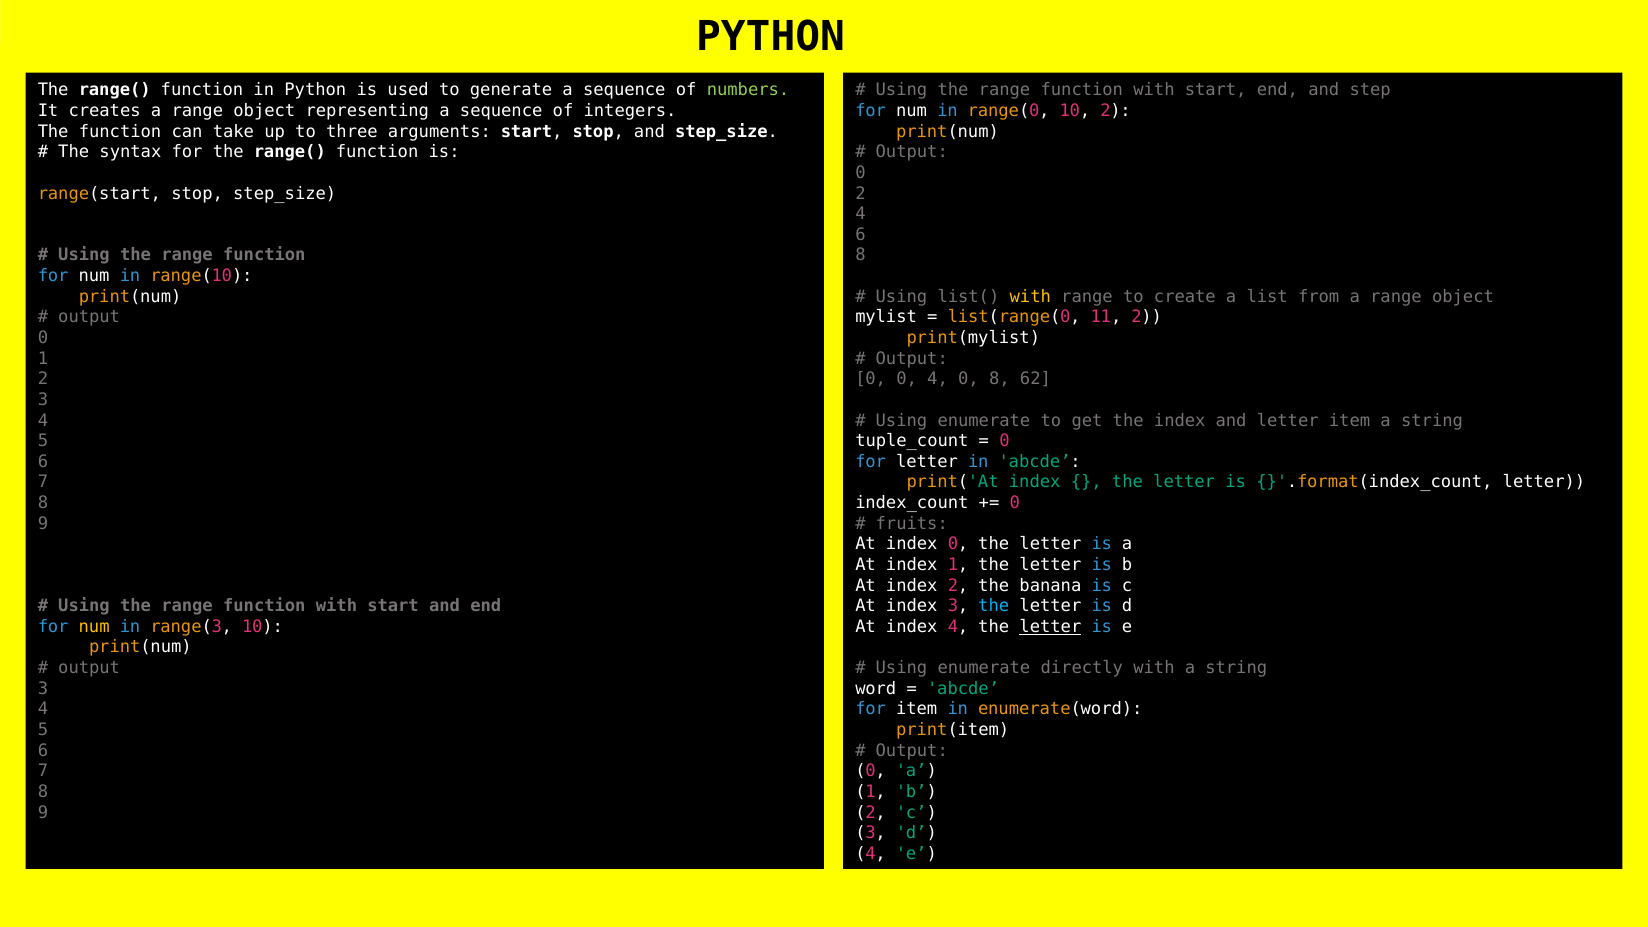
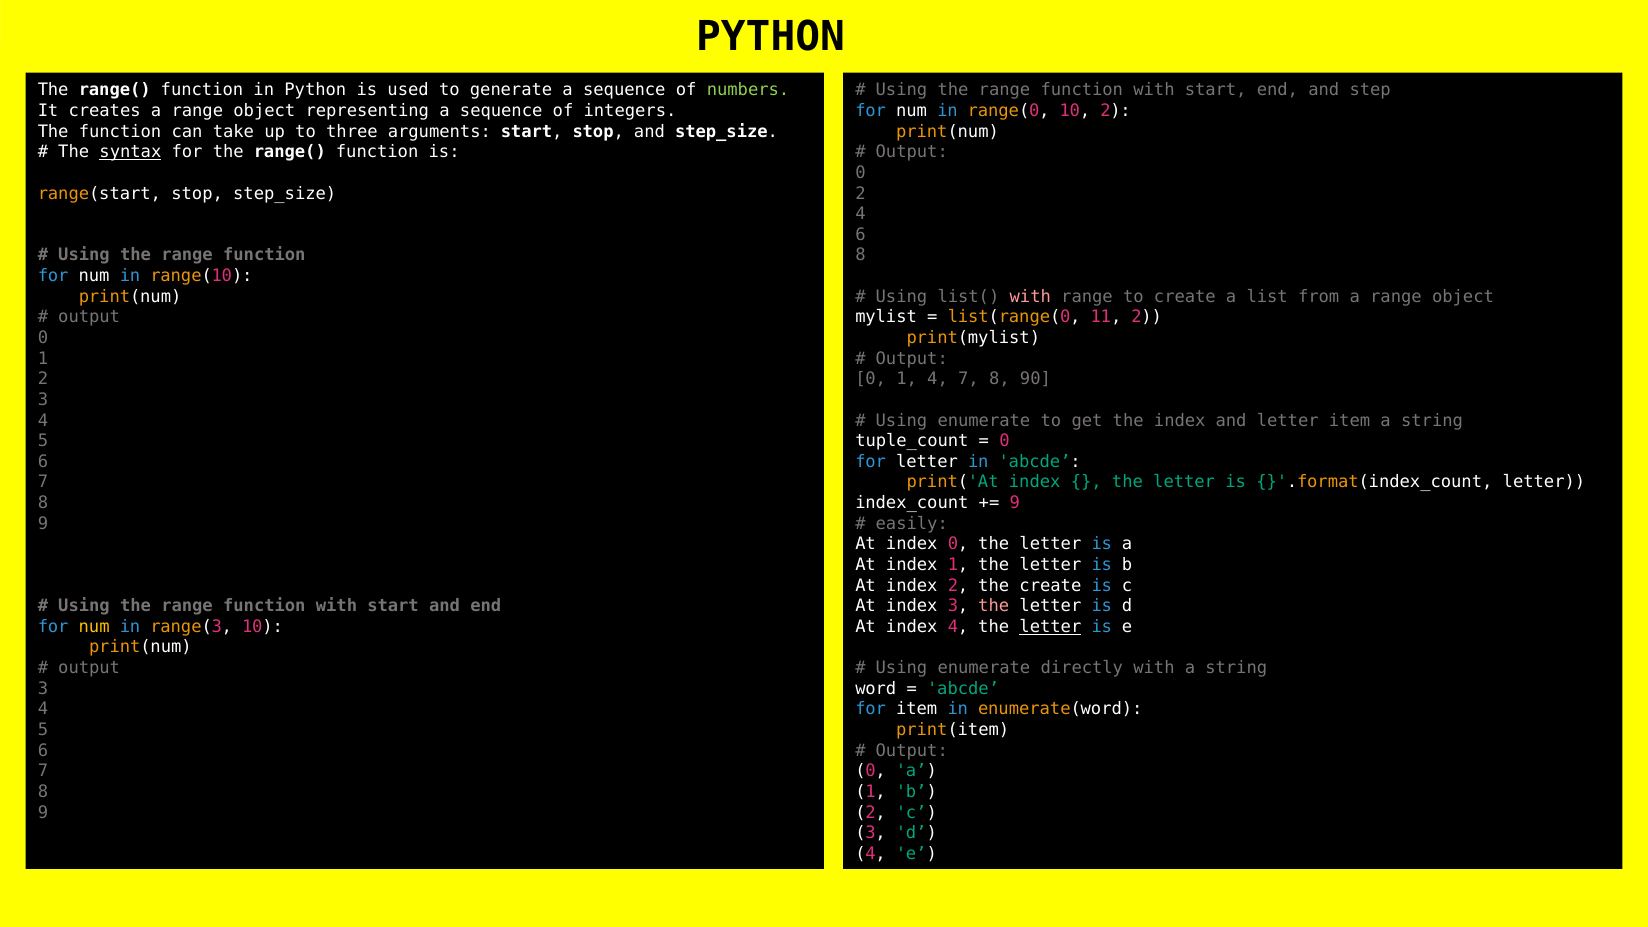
syntax underline: none -> present
with at (1030, 297) colour: yellow -> pink
0 at (907, 379): 0 -> 1
4 0: 0 -> 7
62: 62 -> 90
0 at (1015, 503): 0 -> 9
fruits: fruits -> easily
the banana: banana -> create
the at (994, 606) colour: light blue -> pink
